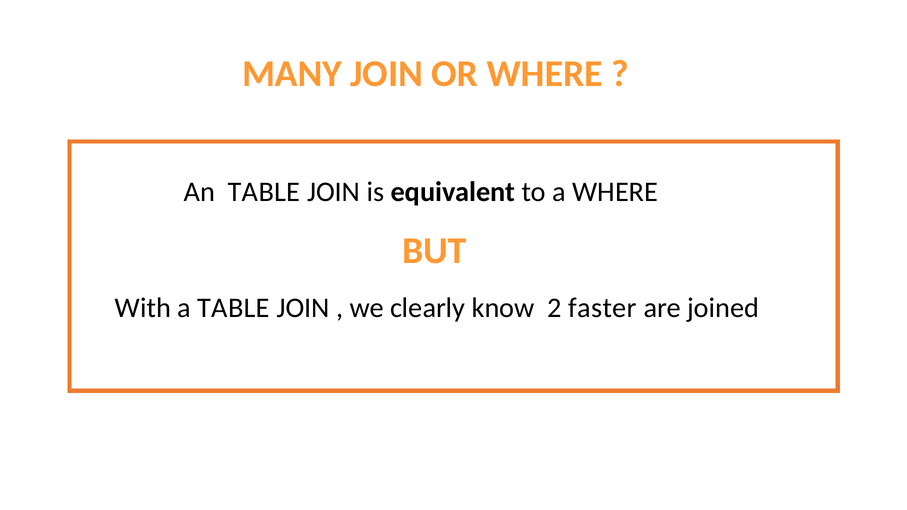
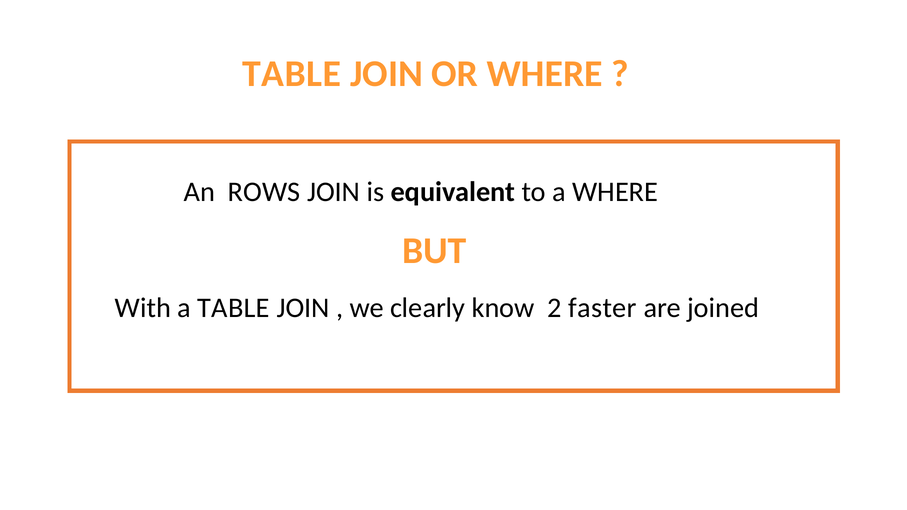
MANY at (292, 74): MANY -> TABLE
An TABLE: TABLE -> ROWS
